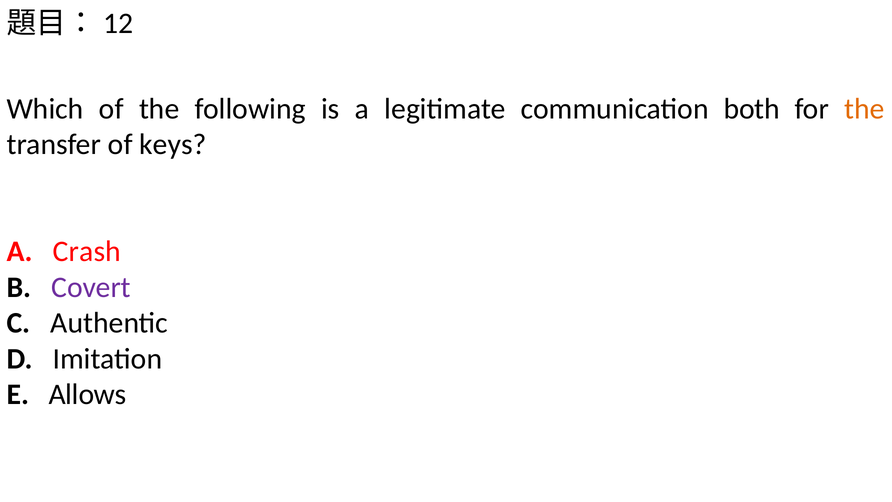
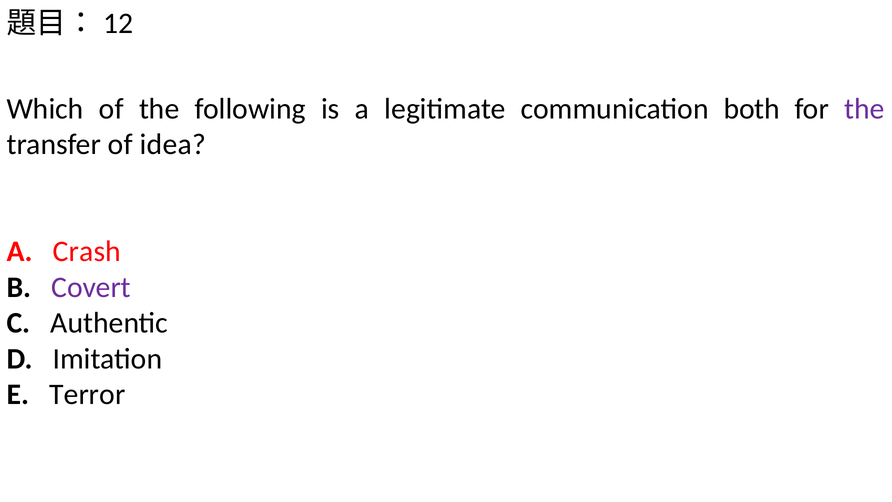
the at (864, 109) colour: orange -> purple
keys: keys -> idea
Allows: Allows -> Terror
